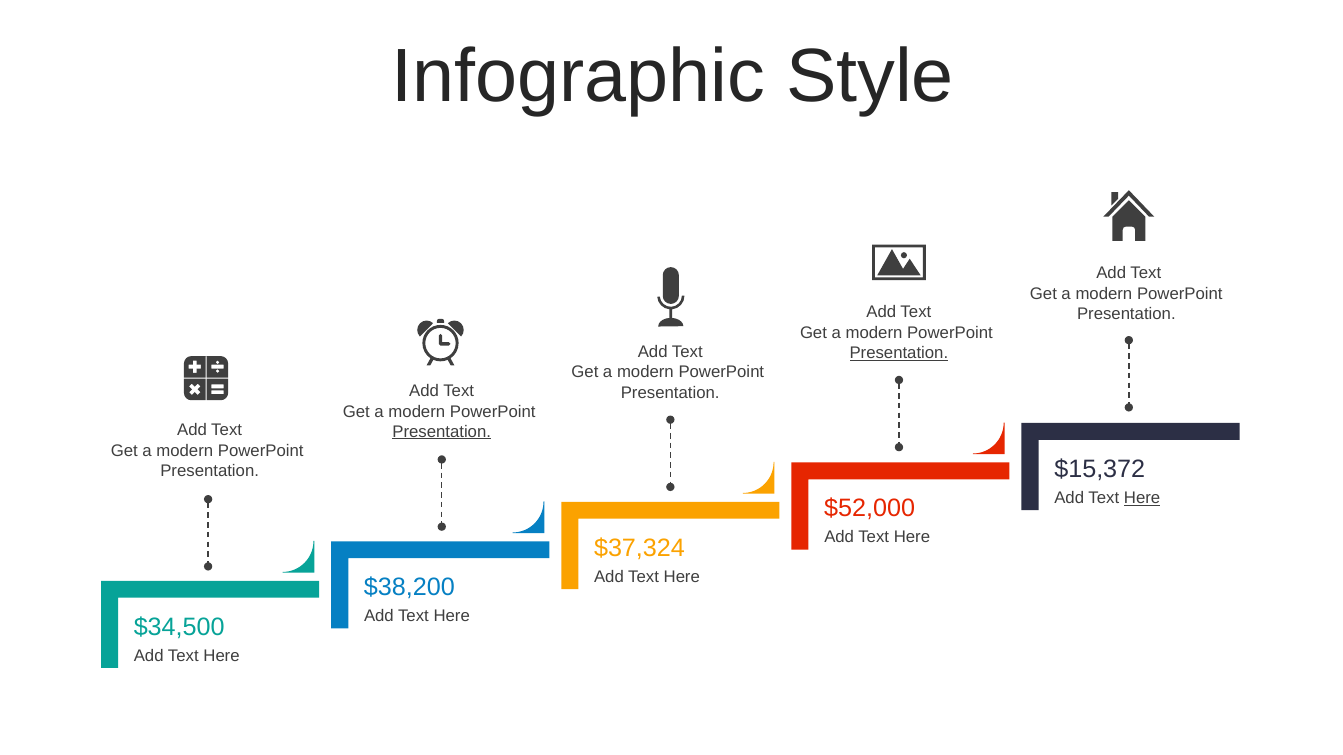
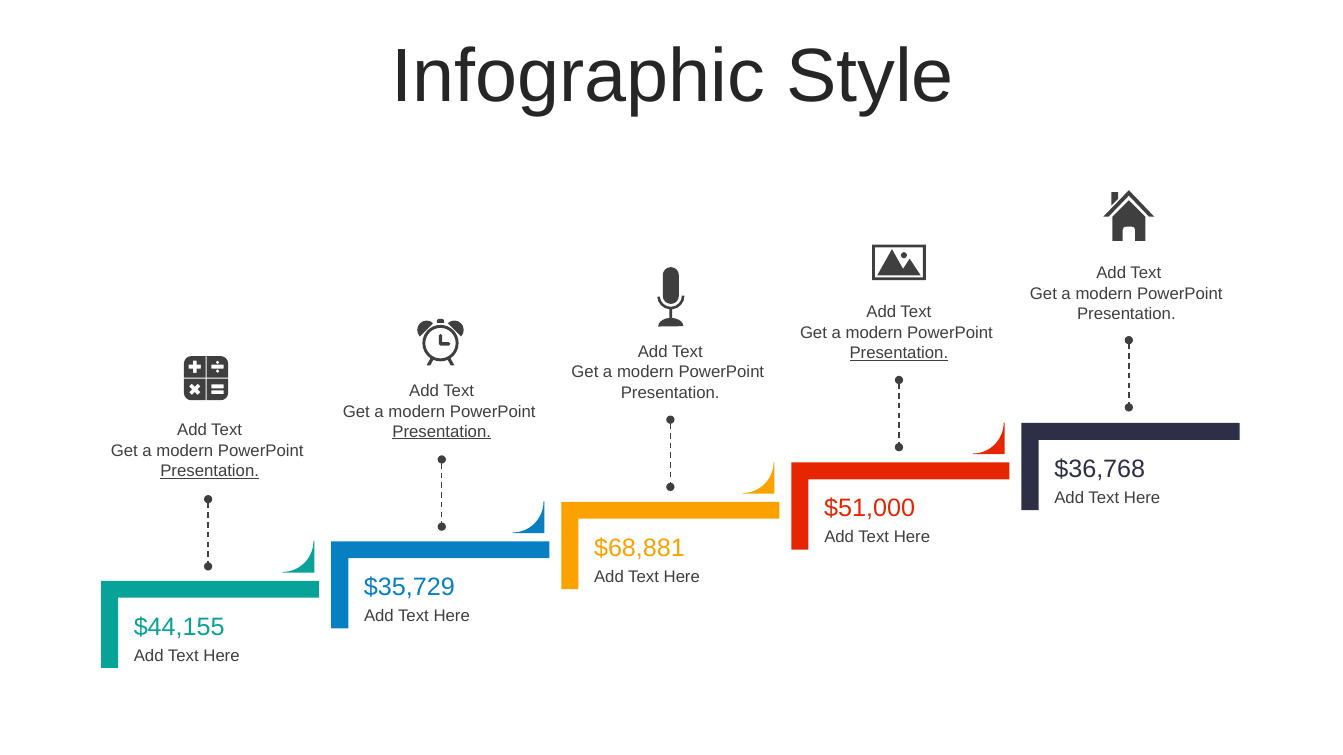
$15,372: $15,372 -> $36,768
Presentation at (210, 471) underline: none -> present
Here at (1142, 498) underline: present -> none
$52,000: $52,000 -> $51,000
$37,324: $37,324 -> $68,881
$38,200: $38,200 -> $35,729
$34,500: $34,500 -> $44,155
